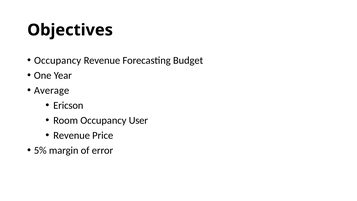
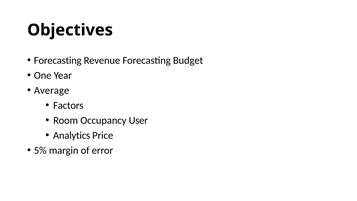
Occupancy at (58, 60): Occupancy -> Forecasting
Ericson: Ericson -> Factors
Revenue at (72, 135): Revenue -> Analytics
